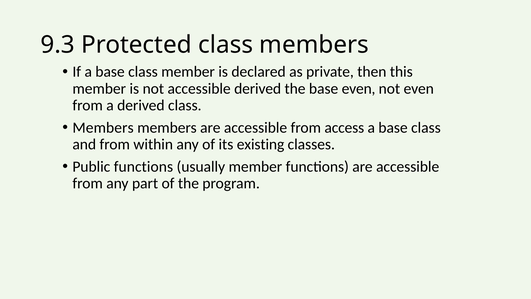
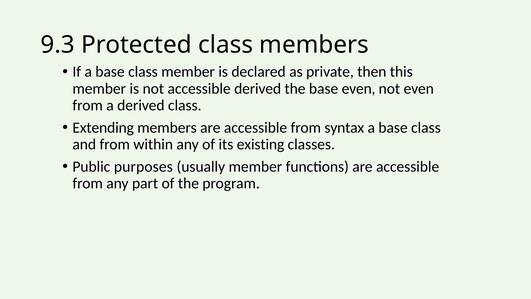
Members at (103, 128): Members -> Extending
access: access -> syntax
Public functions: functions -> purposes
